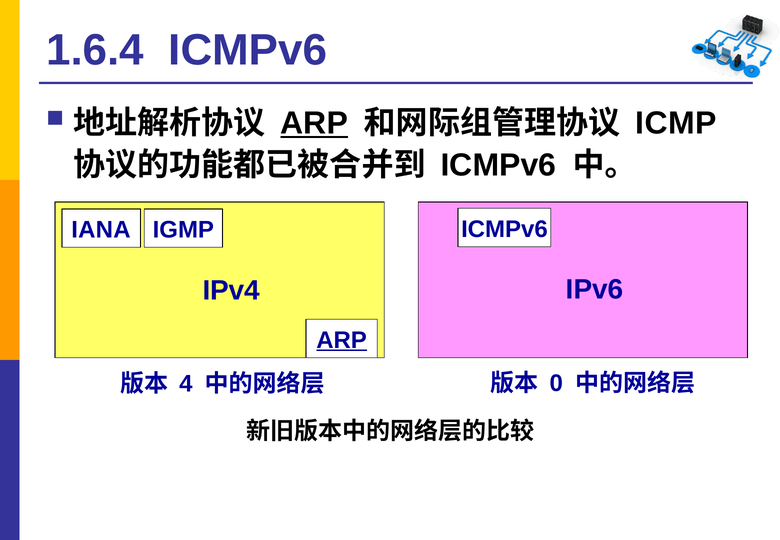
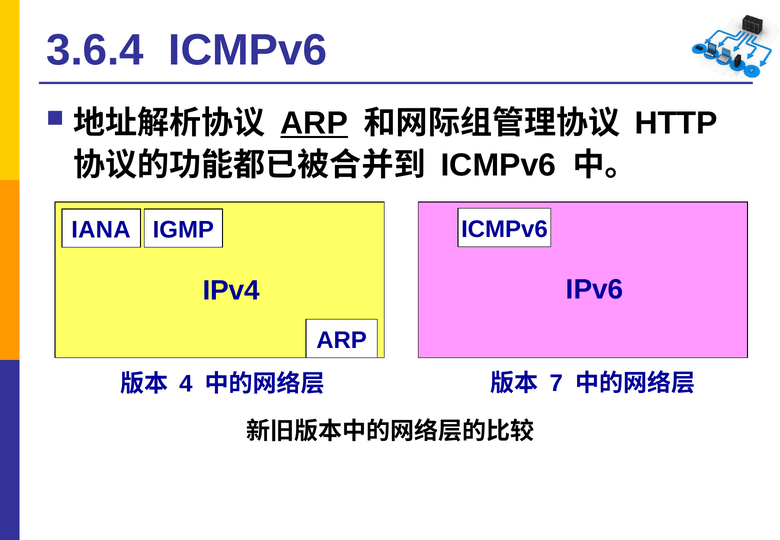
1.6.4: 1.6.4 -> 3.6.4
ICMP: ICMP -> HTTP
ARP at (342, 340) underline: present -> none
0: 0 -> 7
